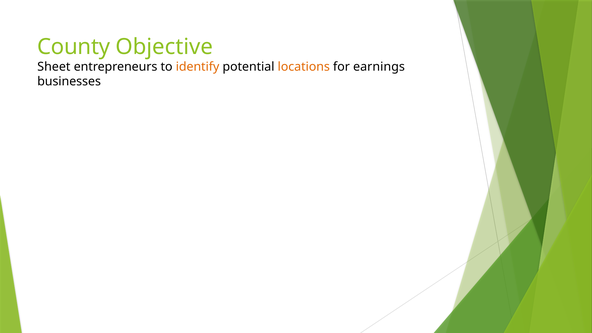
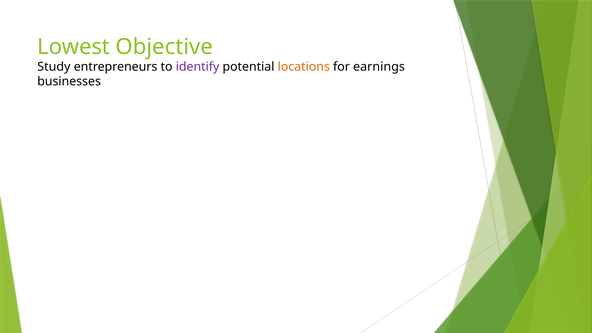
County: County -> Lowest
Sheet: Sheet -> Study
identify colour: orange -> purple
